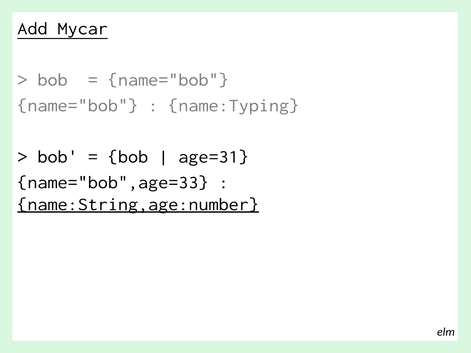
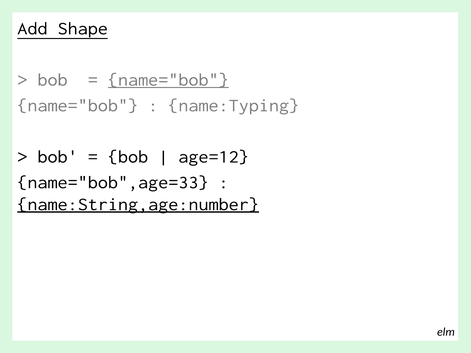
Mycar: Mycar -> Shape
name="bob at (168, 80) underline: none -> present
age=31: age=31 -> age=12
